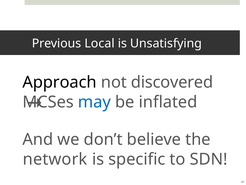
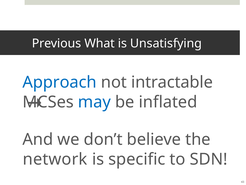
Local: Local -> What
Approach colour: black -> blue
discovered: discovered -> intractable
